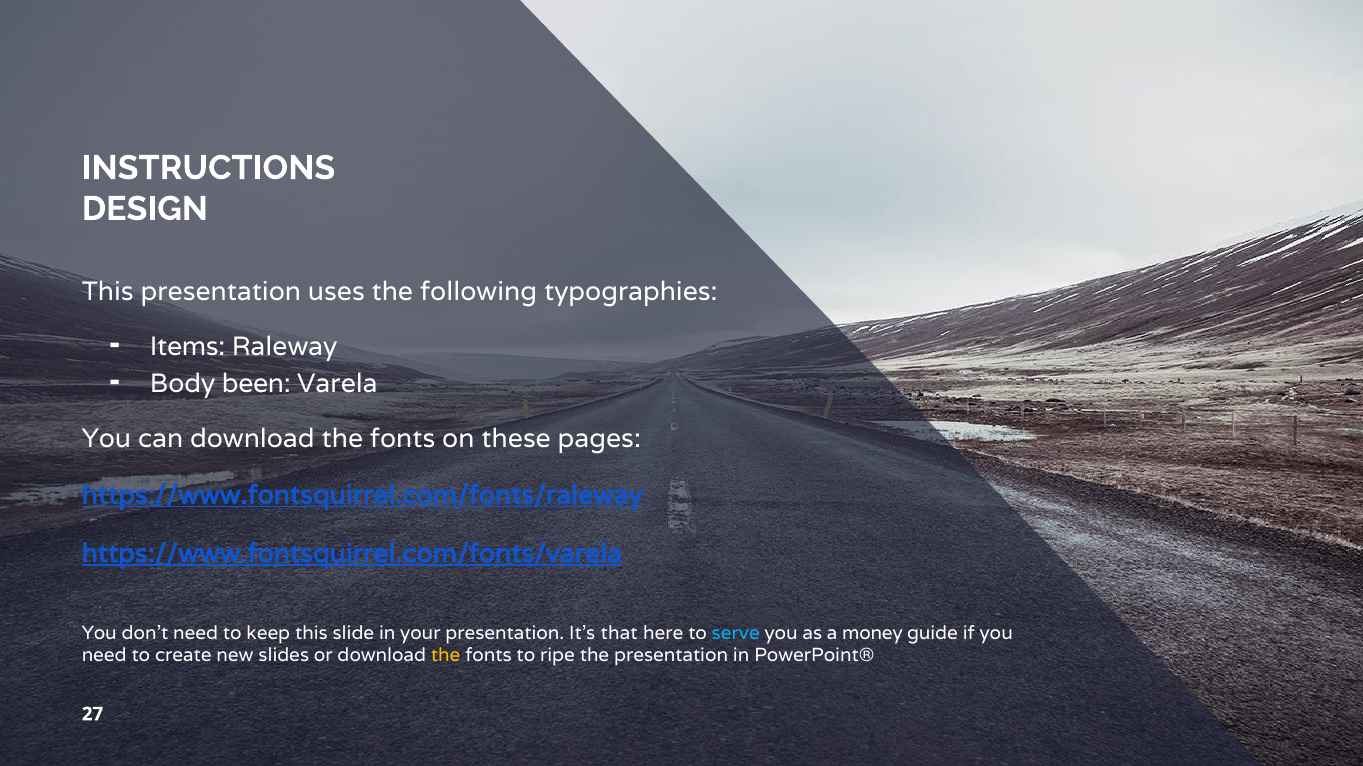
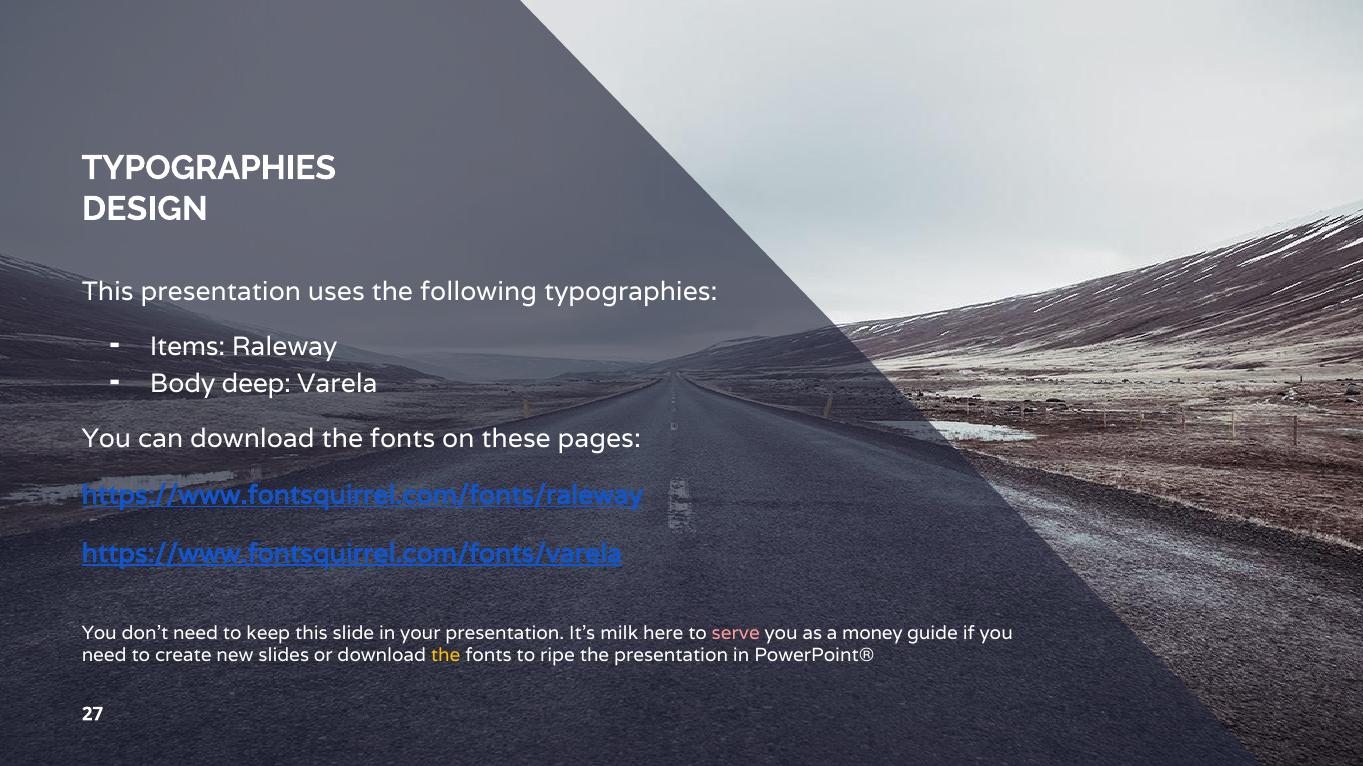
INSTRUCTIONS at (209, 168): INSTRUCTIONS -> TYPOGRAPHIES
been: been -> deep
that: that -> milk
serve colour: light blue -> pink
